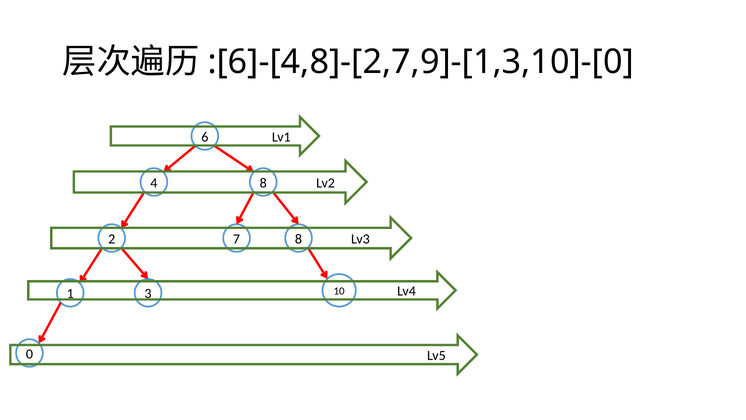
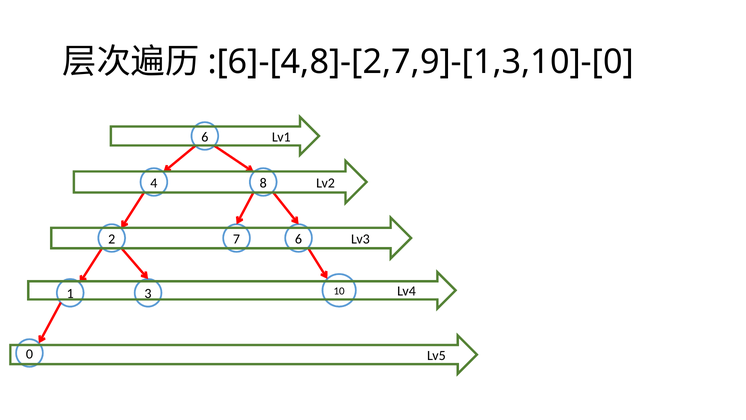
7 8: 8 -> 6
